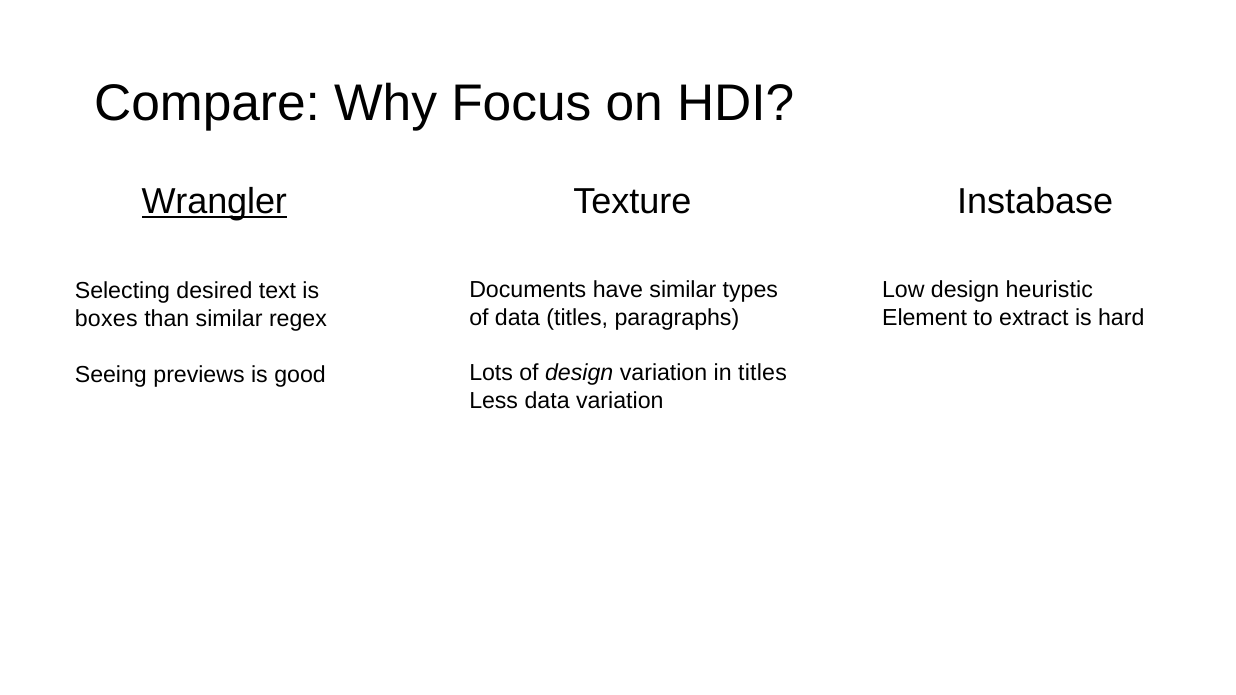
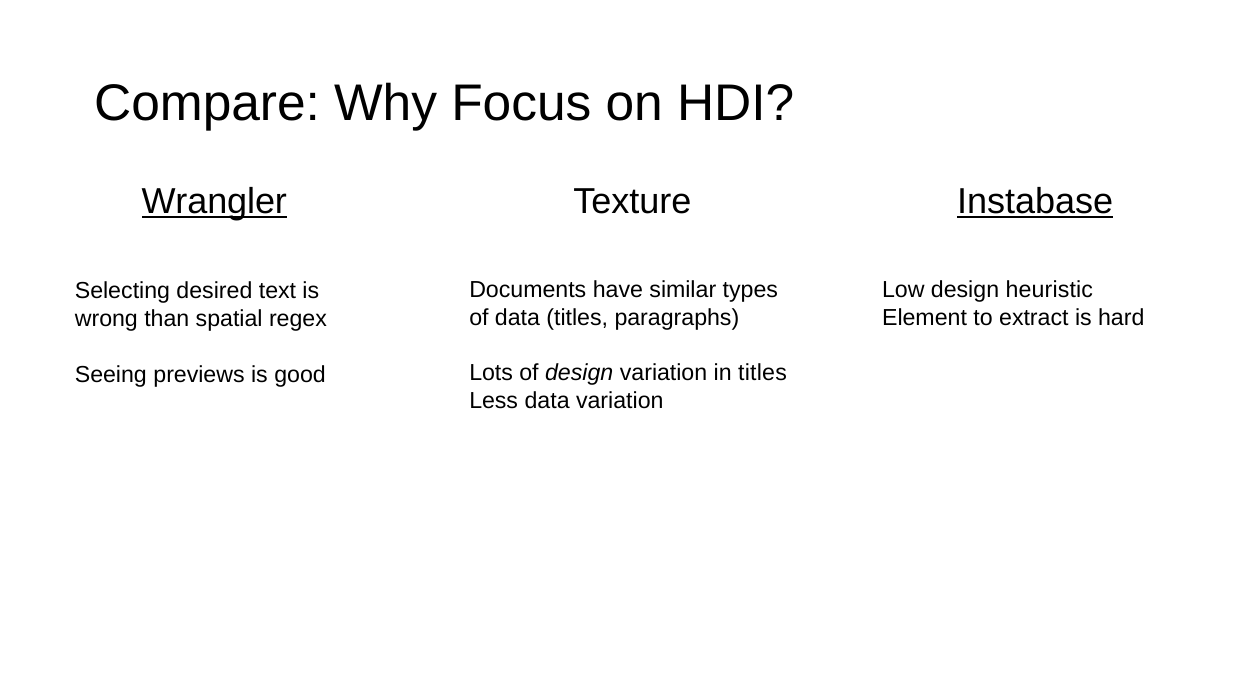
Instabase underline: none -> present
boxes: boxes -> wrong
than similar: similar -> spatial
